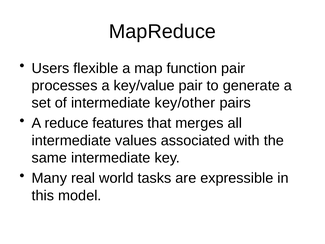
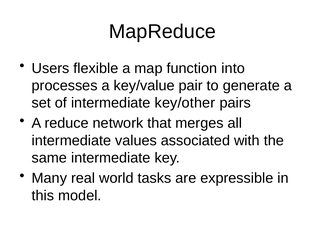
function pair: pair -> into
features: features -> network
